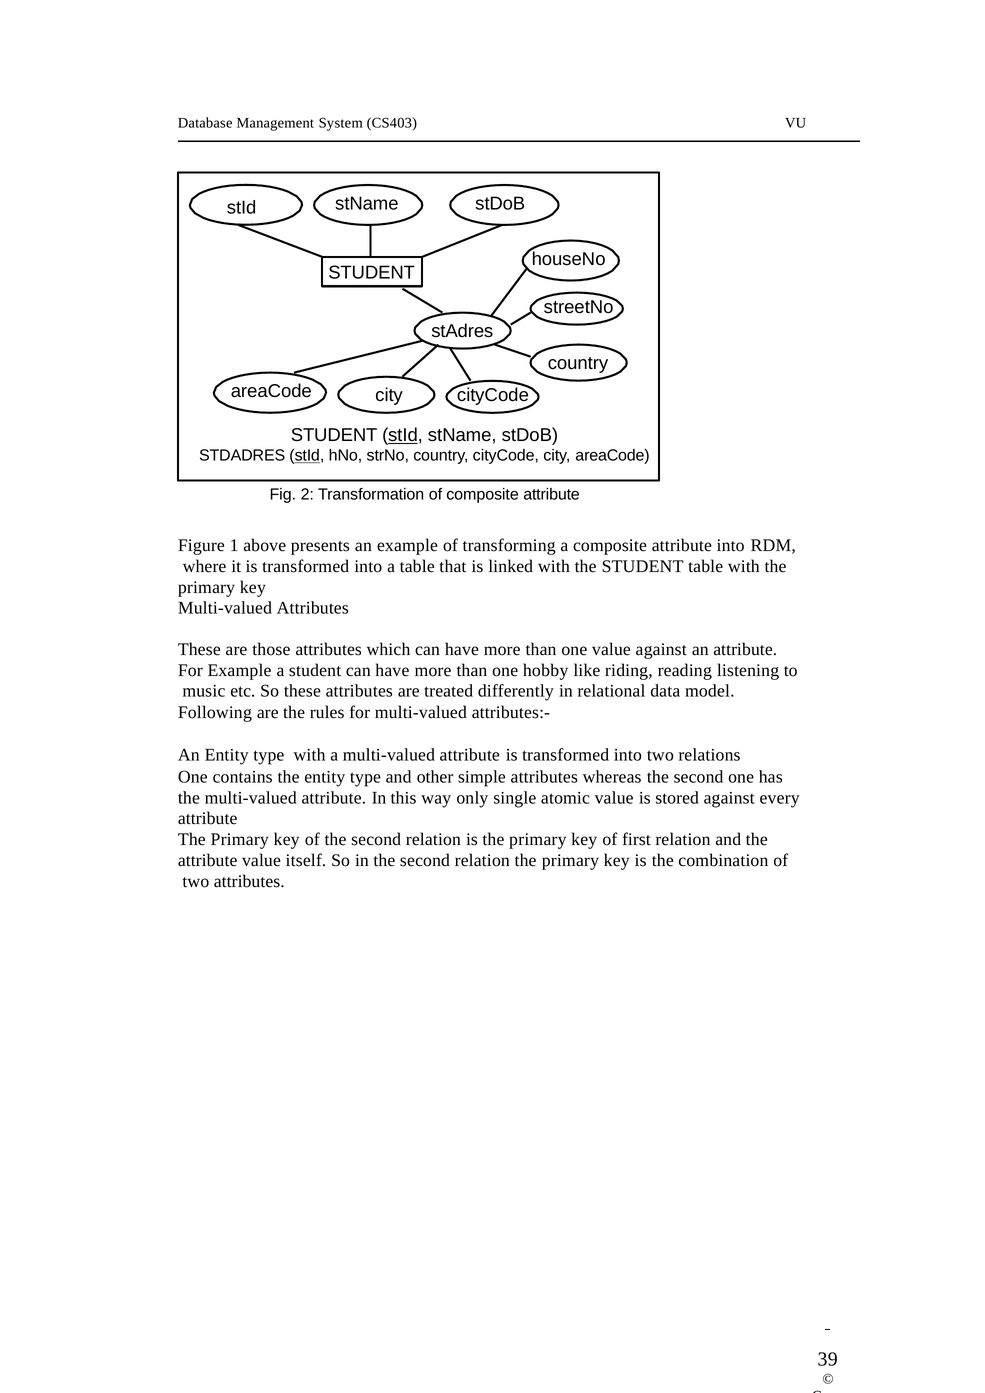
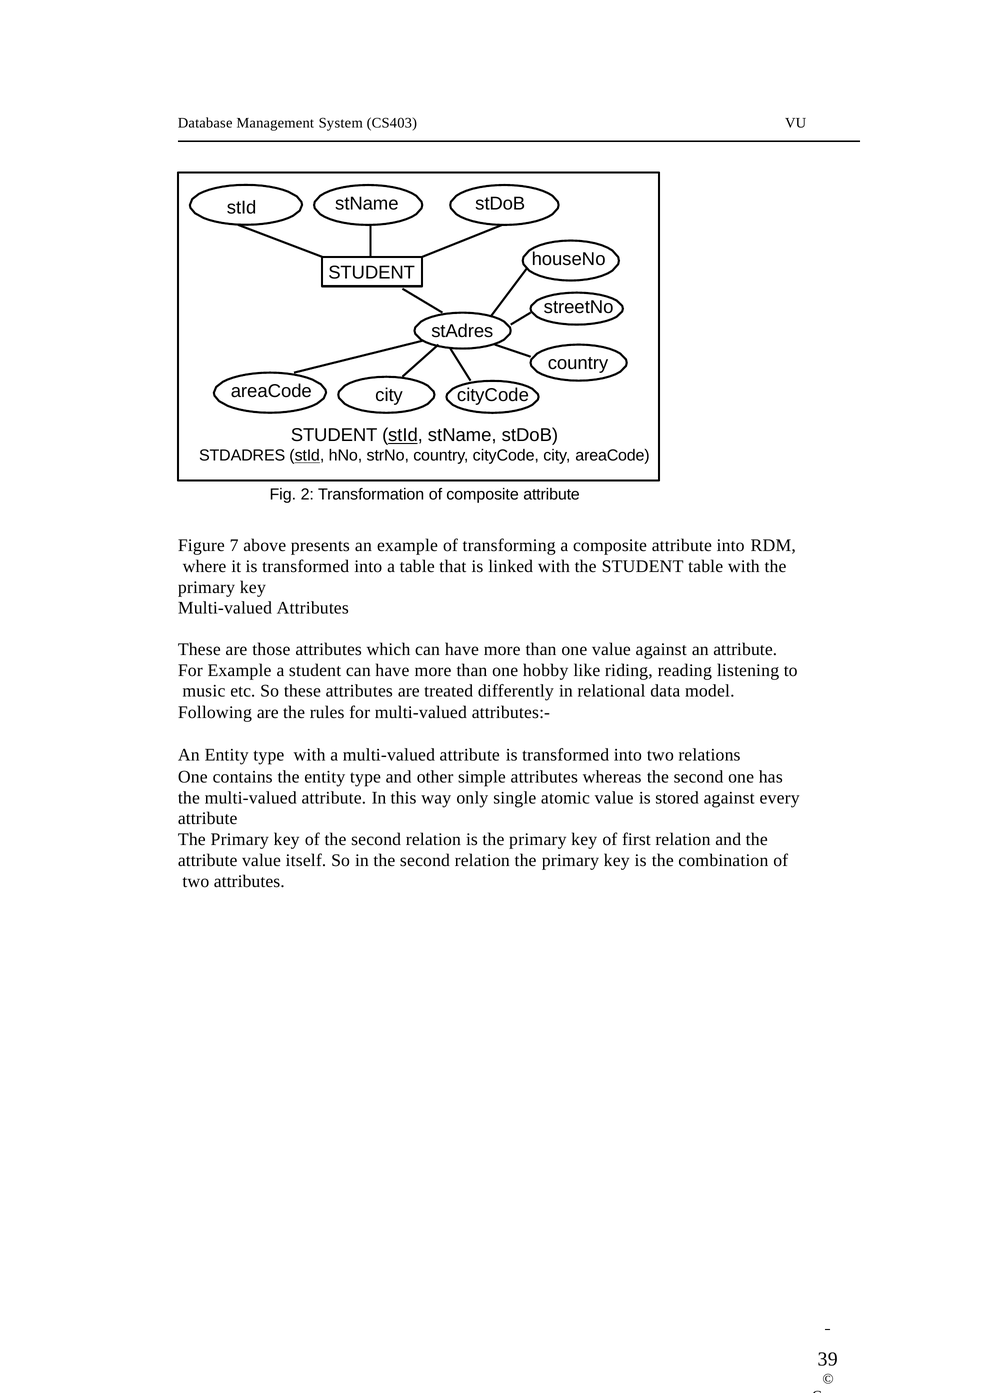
1: 1 -> 7
